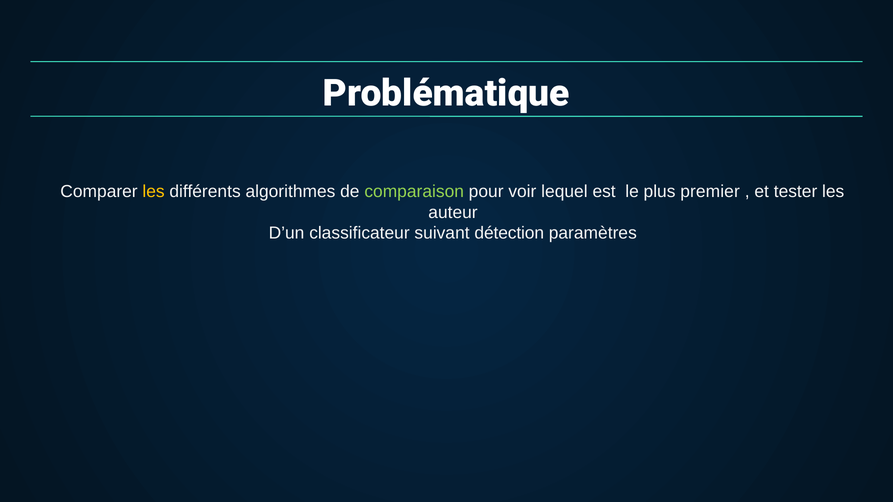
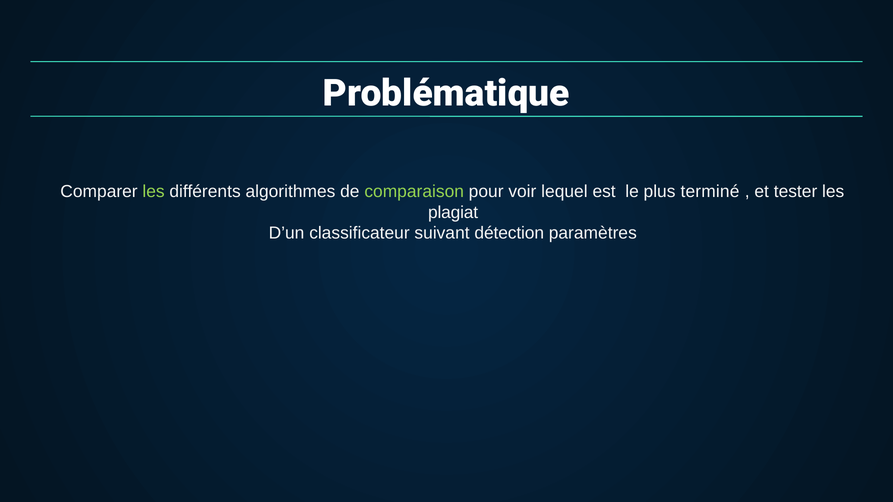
les at (154, 192) colour: yellow -> light green
premier: premier -> terminé
auteur: auteur -> plagiat
